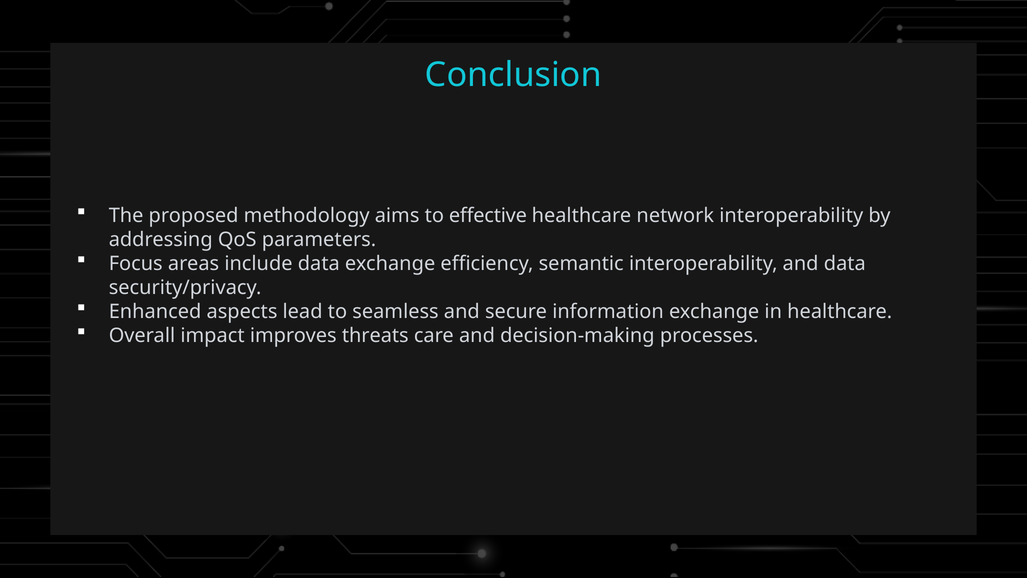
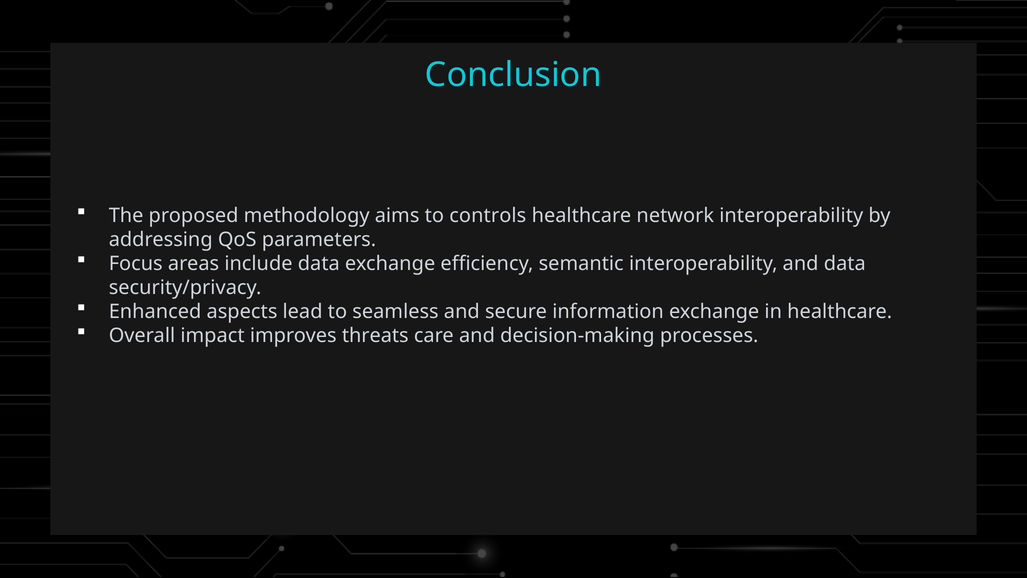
effective: effective -> controls
